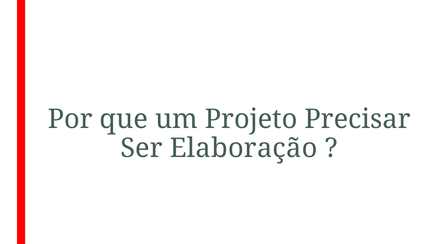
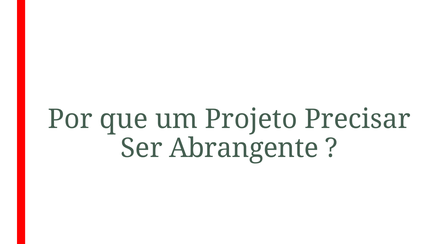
Elaboração: Elaboração -> Abrangente
